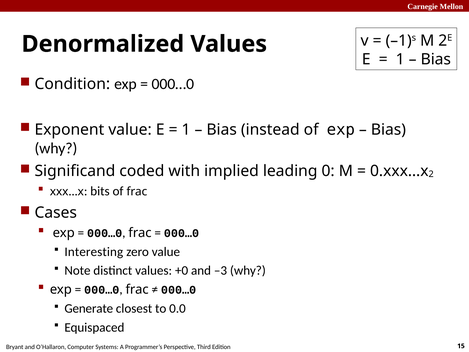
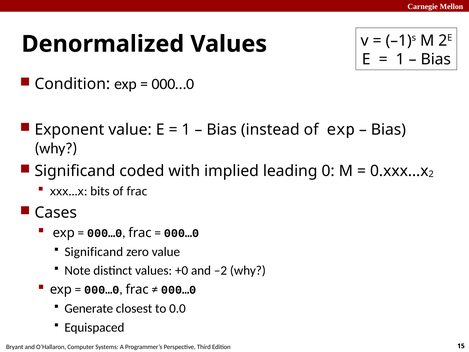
Interesting at (94, 252): Interesting -> Significand
–3: –3 -> –2
